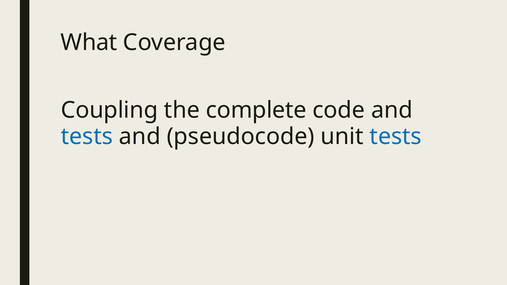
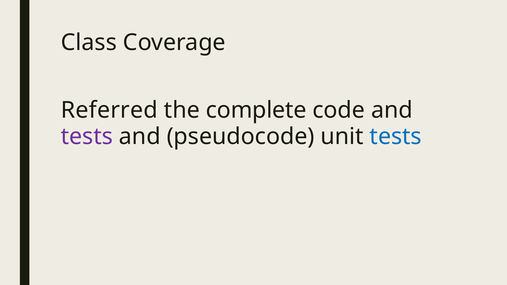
What: What -> Class
Coupling: Coupling -> Referred
tests at (87, 137) colour: blue -> purple
